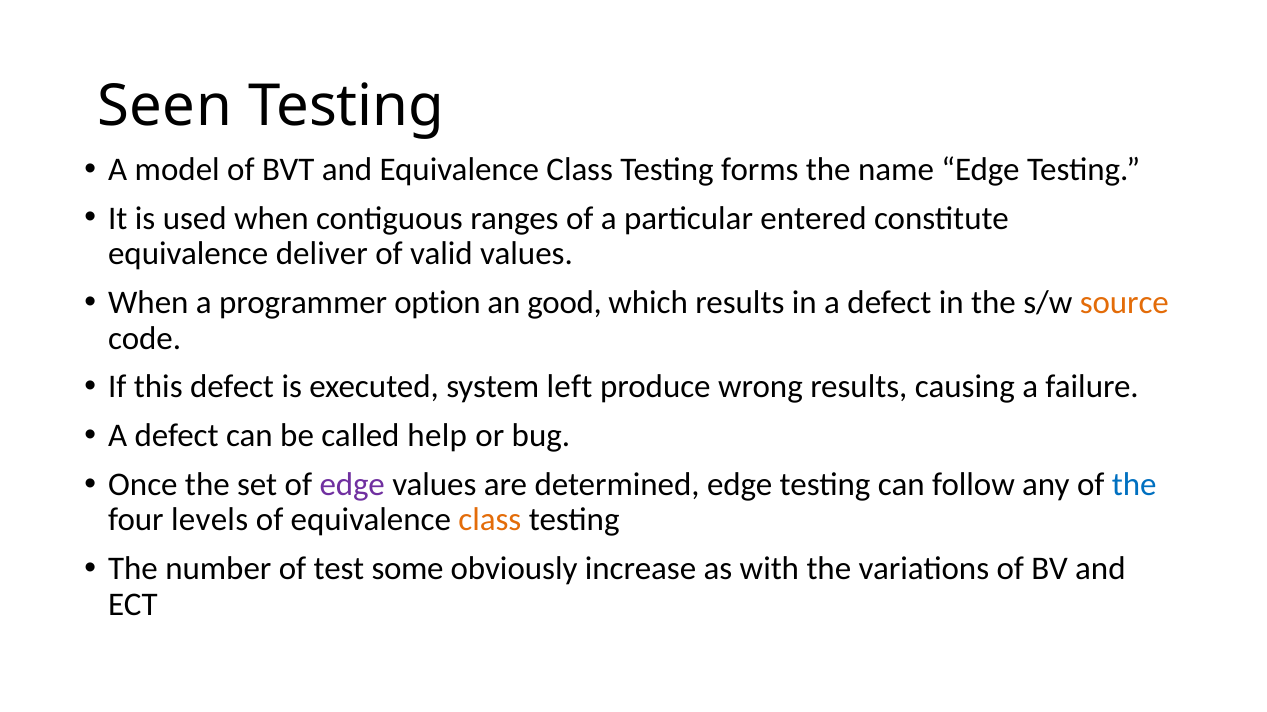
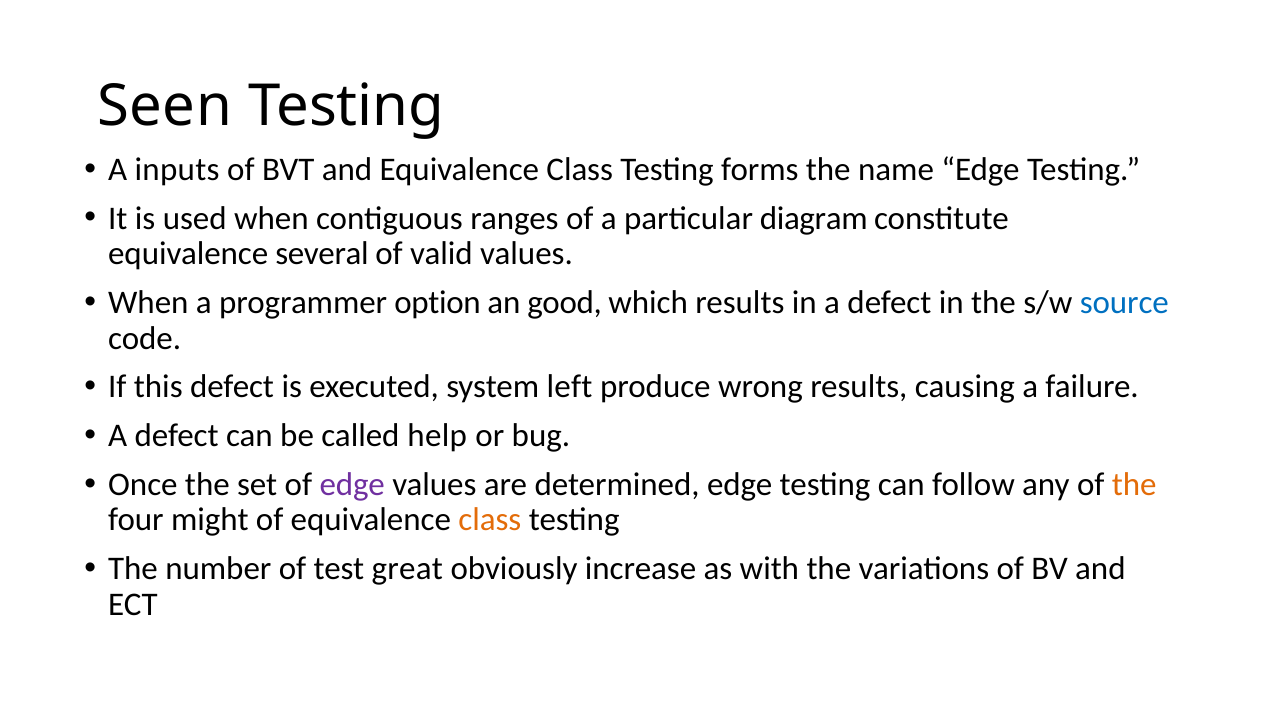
model: model -> inputs
entered: entered -> diagram
deliver: deliver -> several
source colour: orange -> blue
the at (1134, 485) colour: blue -> orange
levels: levels -> might
some: some -> great
